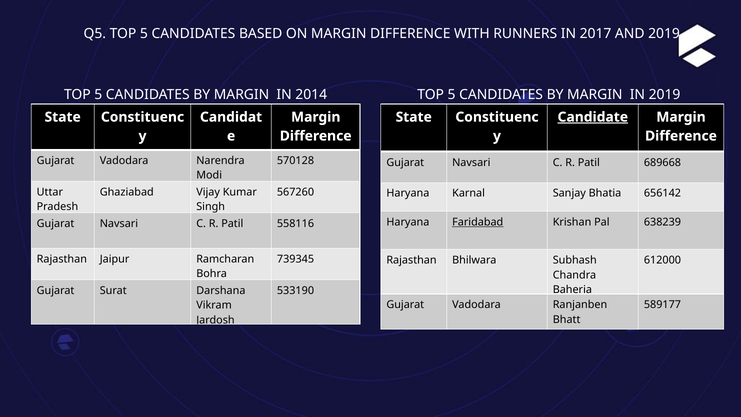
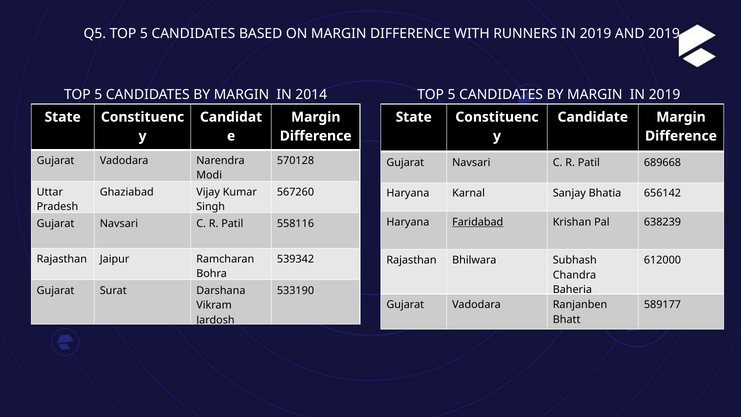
RUNNERS IN 2017: 2017 -> 2019
Candidate underline: present -> none
739345: 739345 -> 539342
